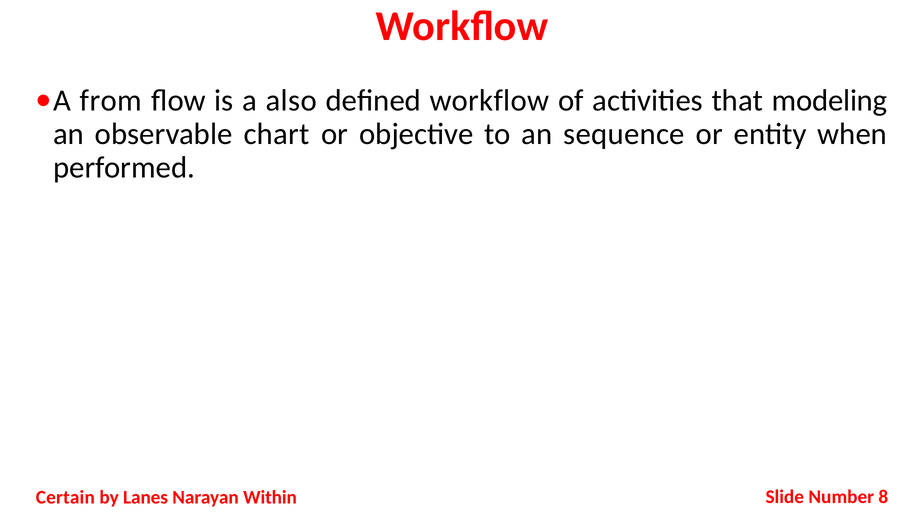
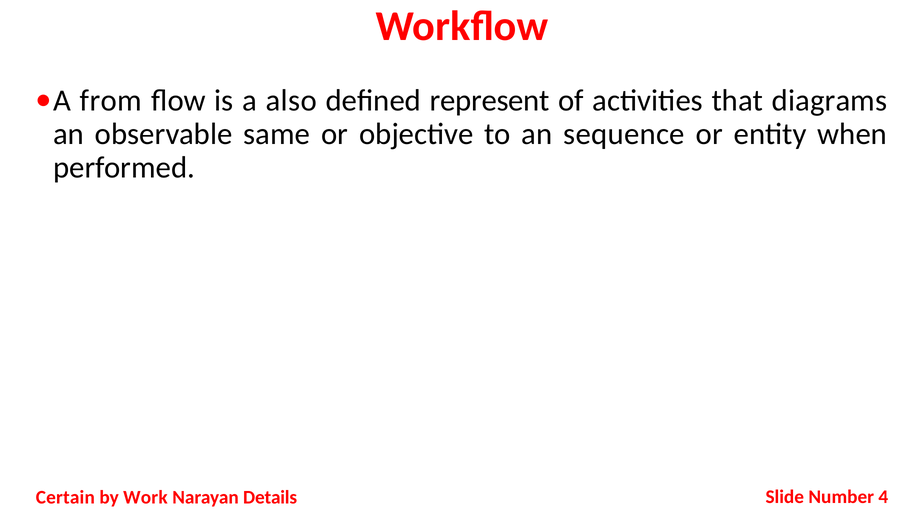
defined workflow: workflow -> represent
modeling: modeling -> diagrams
chart: chart -> same
Lanes: Lanes -> Work
Within: Within -> Details
8: 8 -> 4
